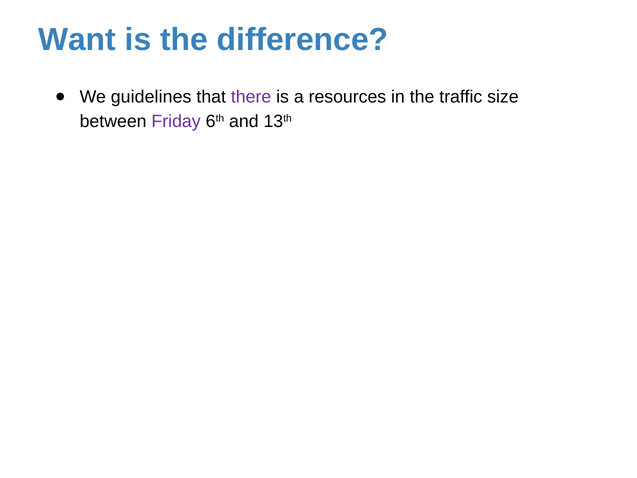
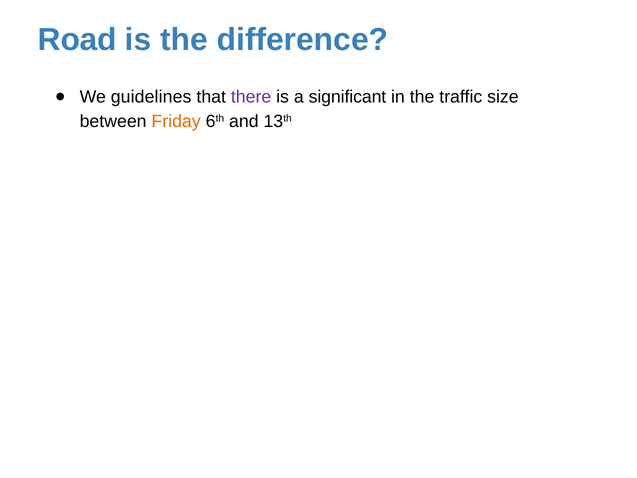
Want: Want -> Road
resources: resources -> significant
Friday colour: purple -> orange
